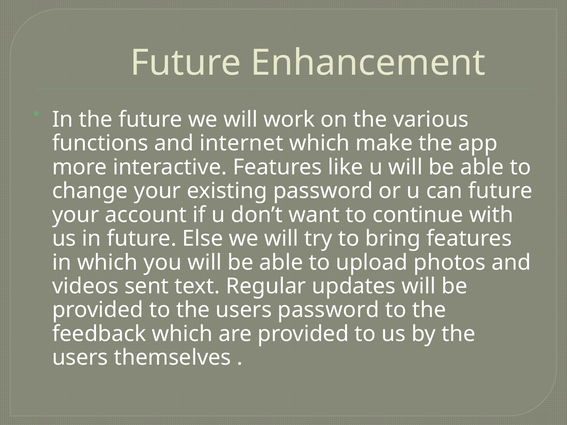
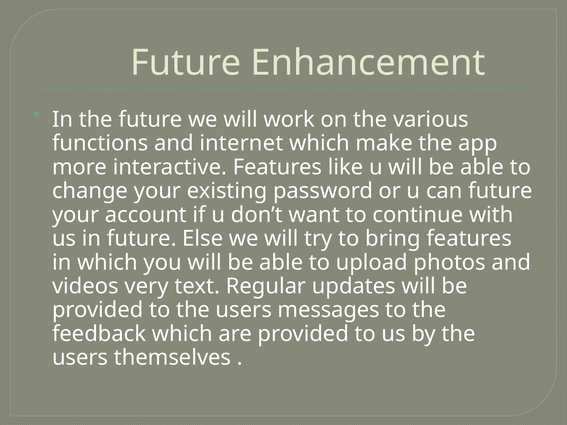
sent: sent -> very
users password: password -> messages
